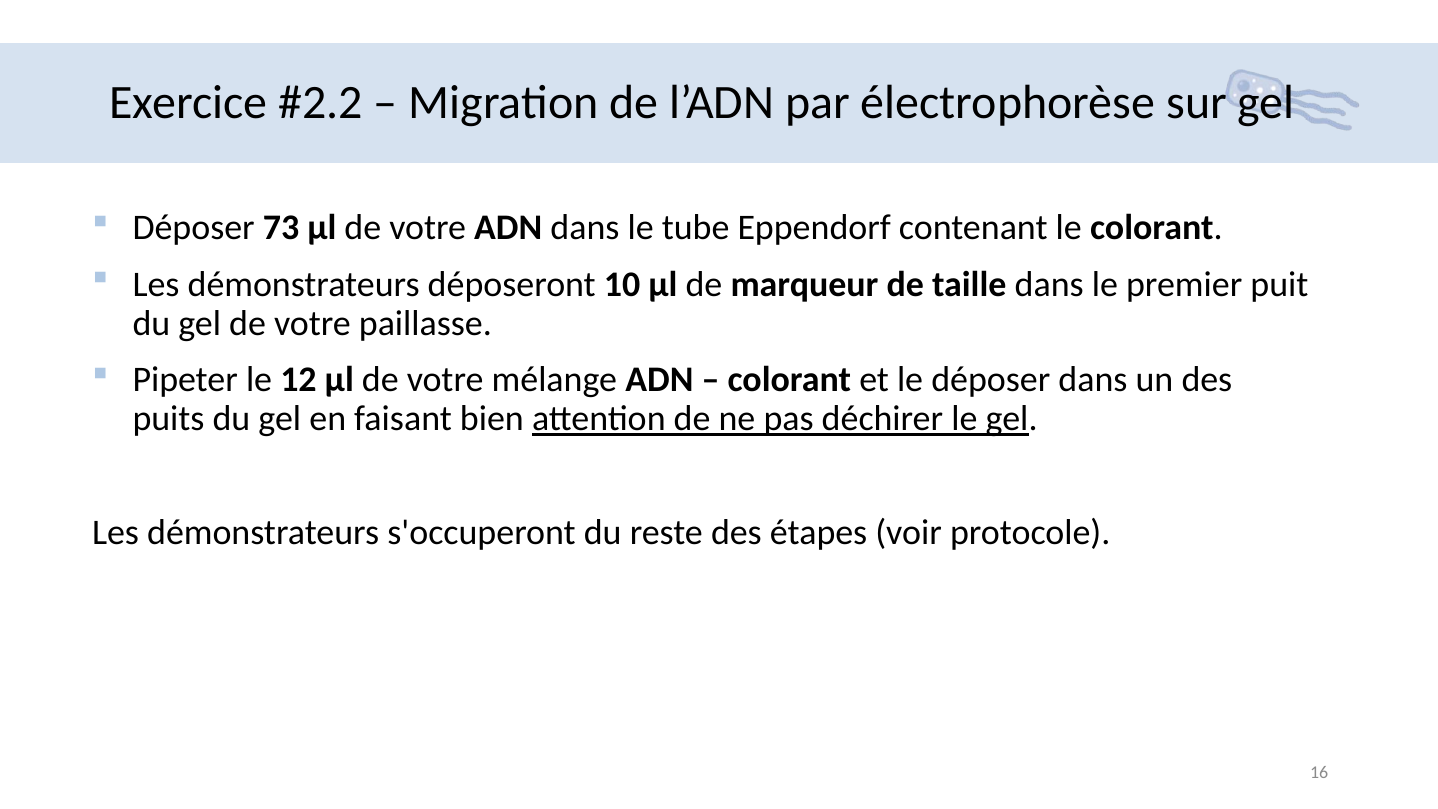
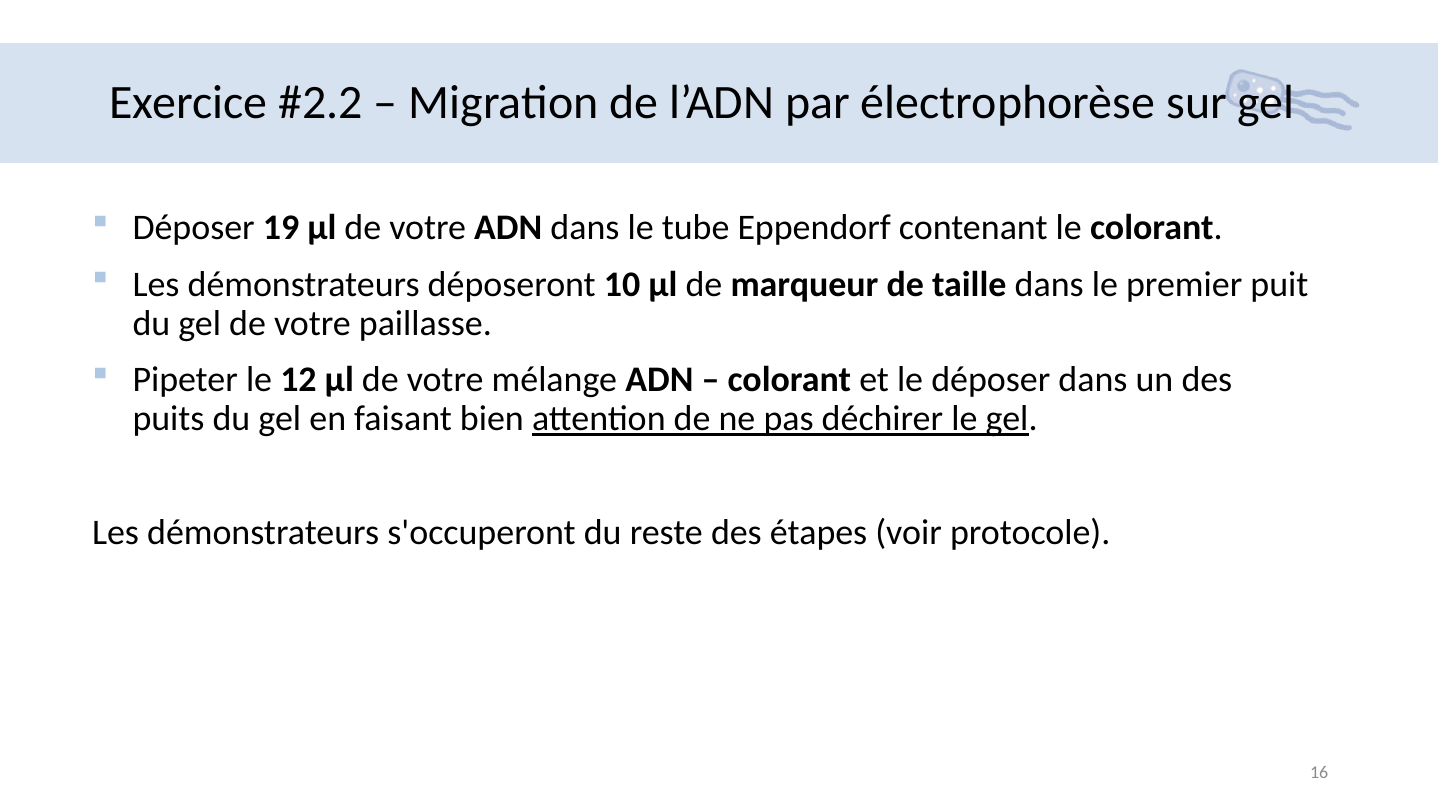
73: 73 -> 19
